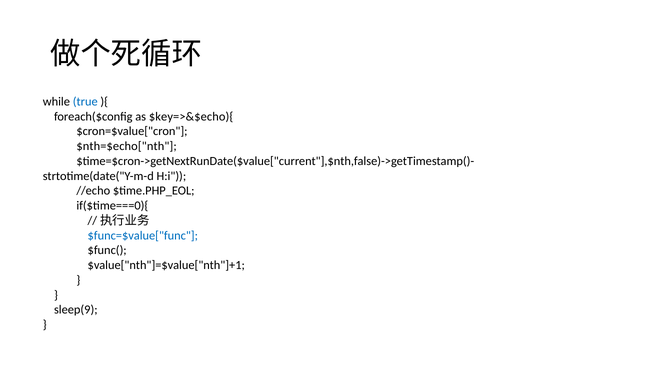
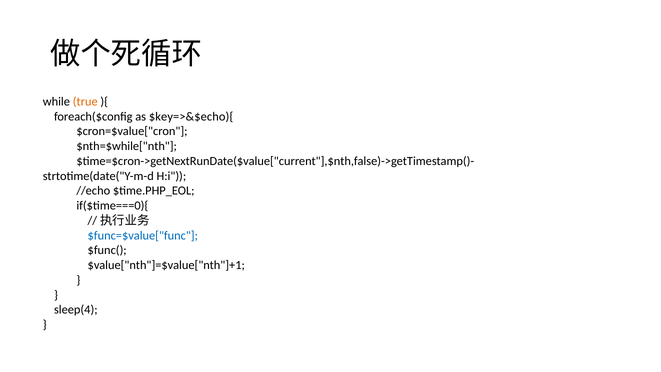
true colour: blue -> orange
$nth=$echo["nth: $nth=$echo["nth -> $nth=$while["nth
sleep(9: sleep(9 -> sleep(4
